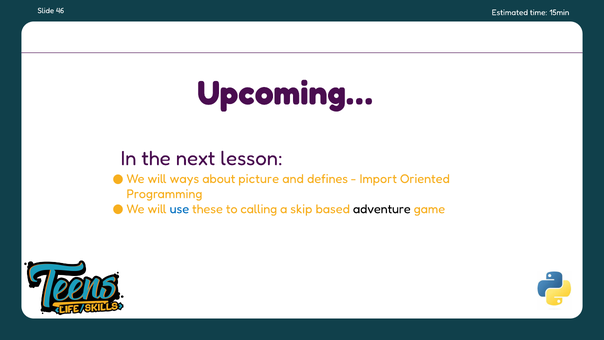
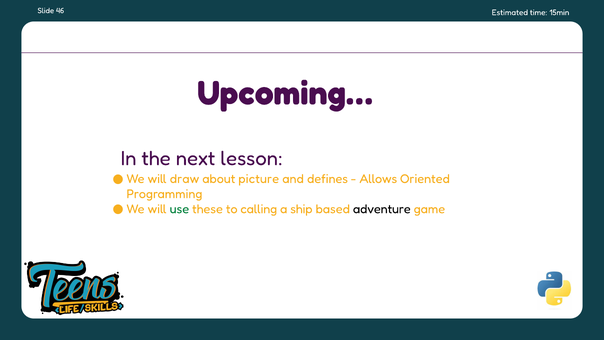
ways: ways -> draw
Import: Import -> Allows
use colour: blue -> green
skip: skip -> ship
